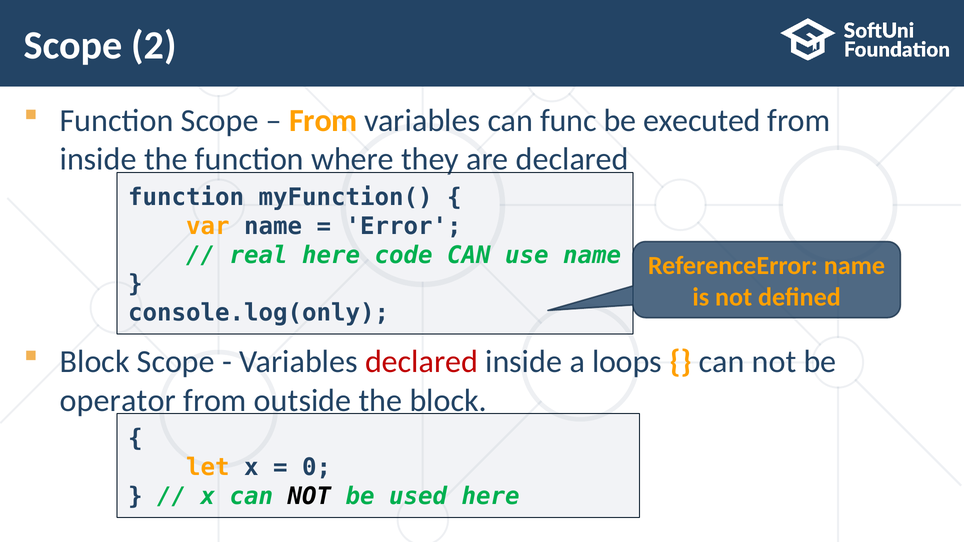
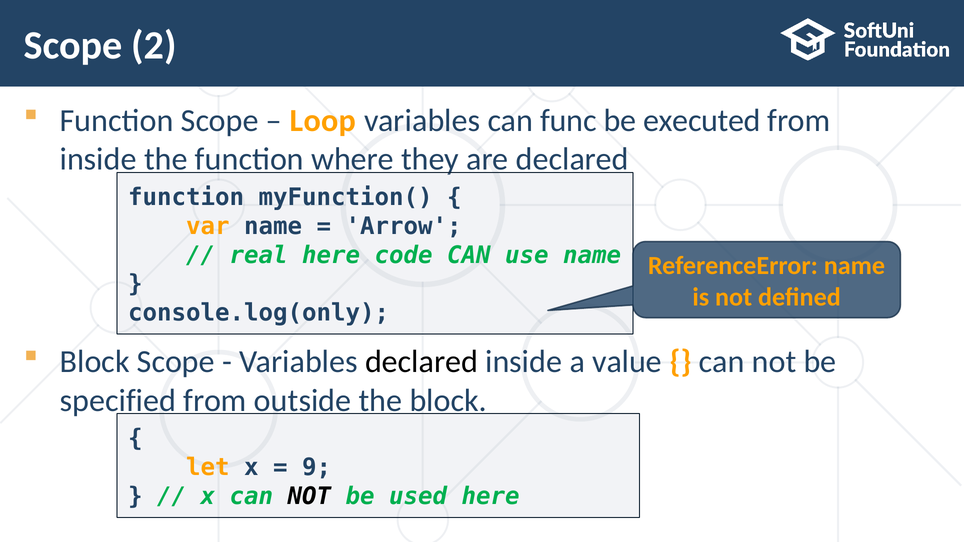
From at (323, 121): From -> Loop
Error: Error -> Arrow
declared at (422, 362) colour: red -> black
loops: loops -> value
operator: operator -> specified
0: 0 -> 9
